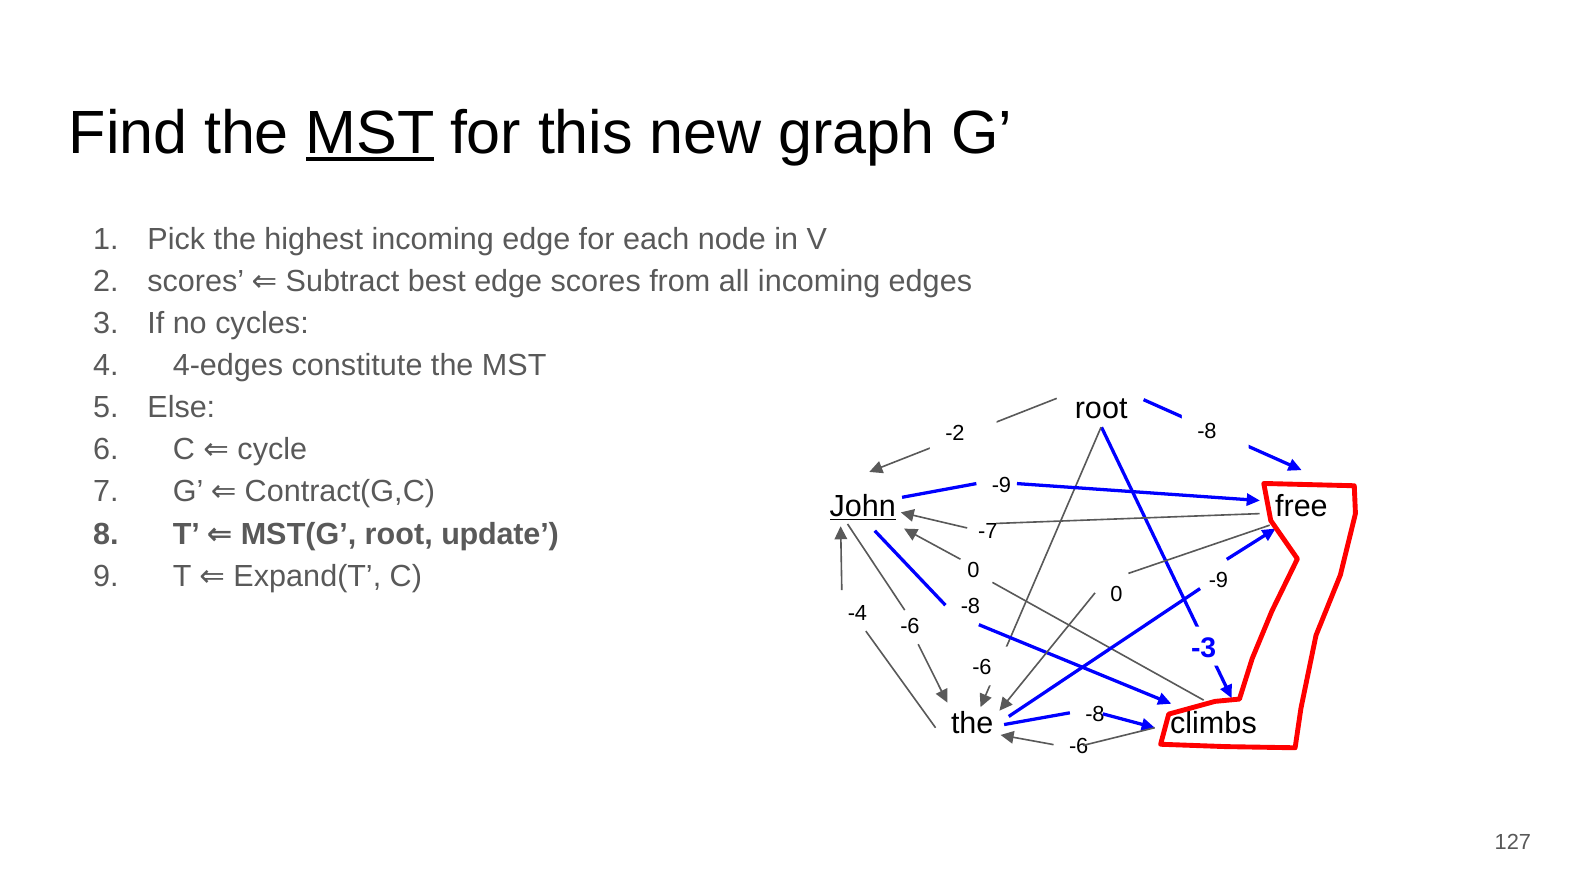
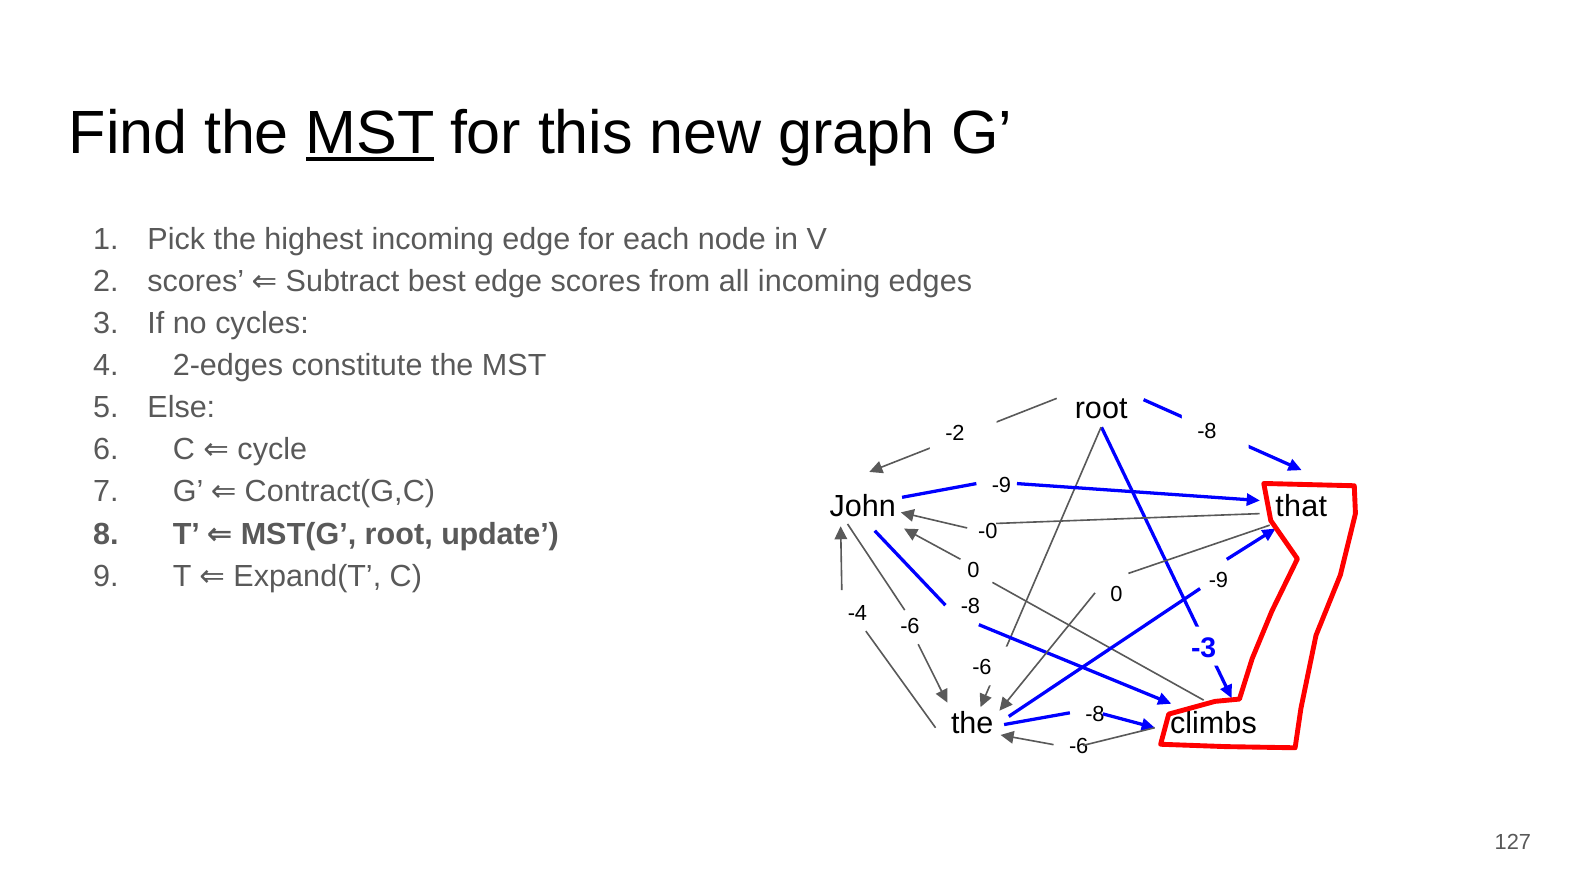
4-edges: 4-edges -> 2-edges
John underline: present -> none
free: free -> that
-7: -7 -> -0
